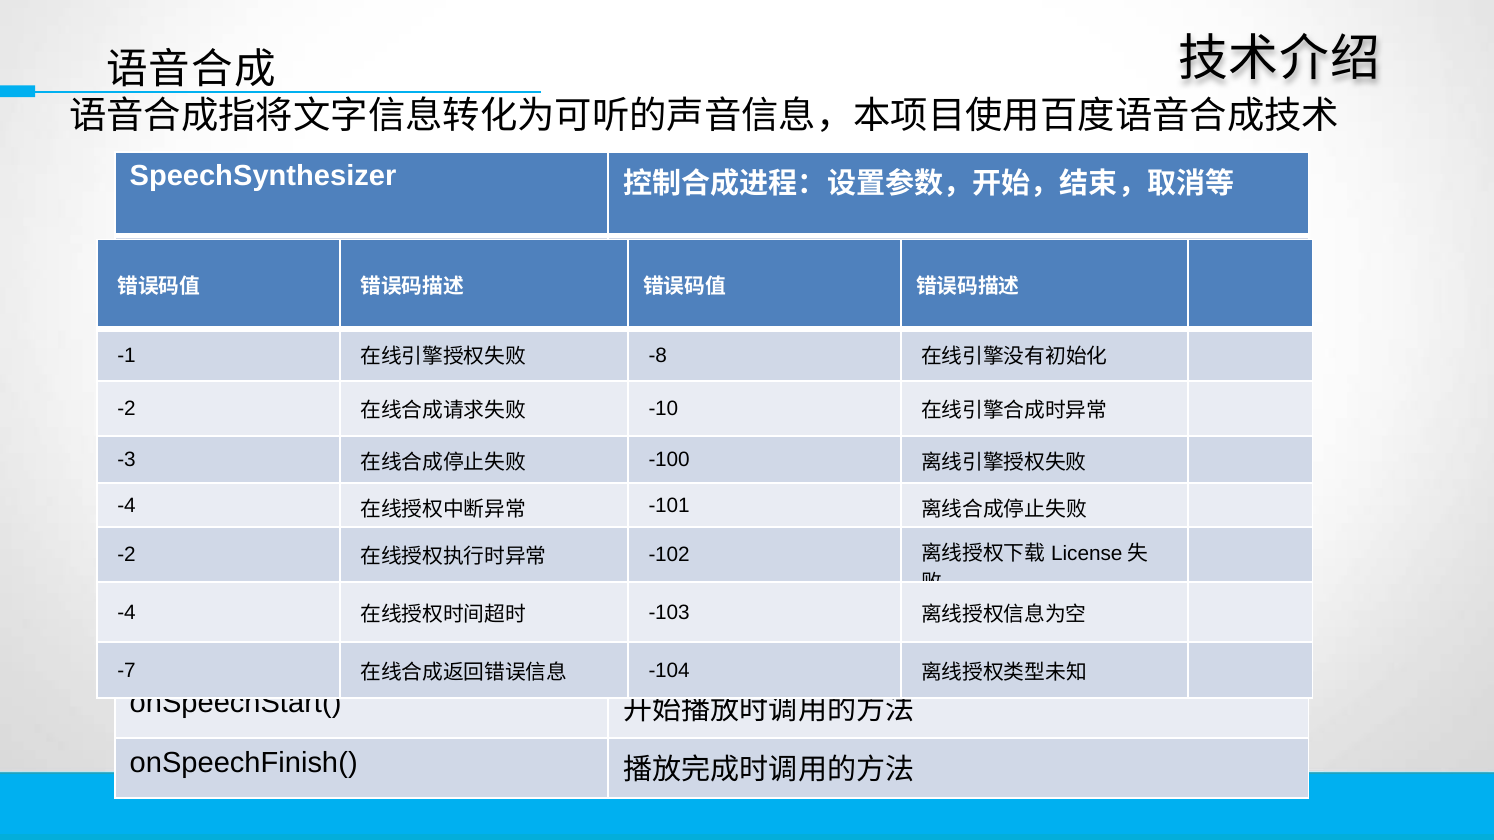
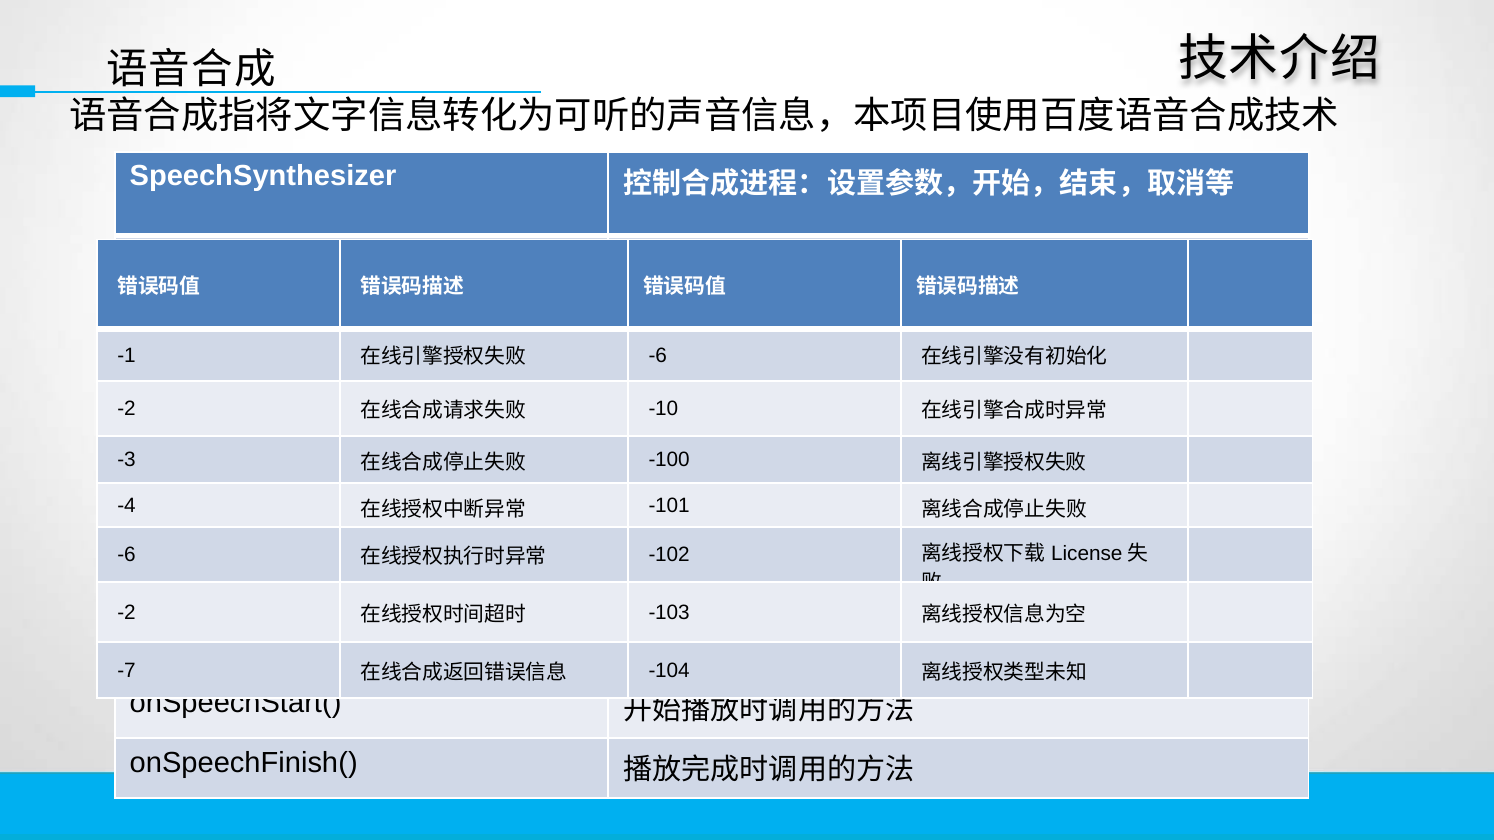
-8 at (658, 355): -8 -> -6
-2 at (127, 555): -2 -> -6
-4 at (127, 613): -4 -> -2
